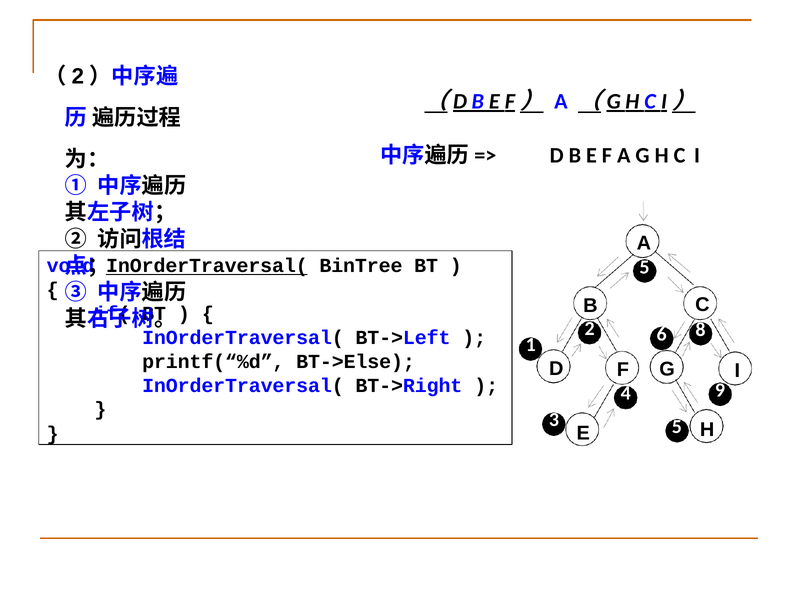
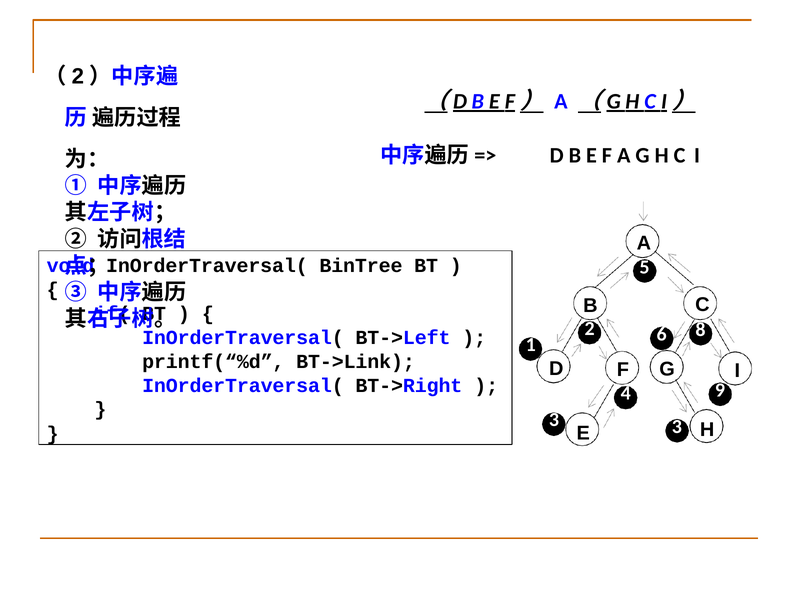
InOrderTraversal( at (207, 266) underline: present -> none
BT->Else: BT->Else -> BT->Link
3 5: 5 -> 3
